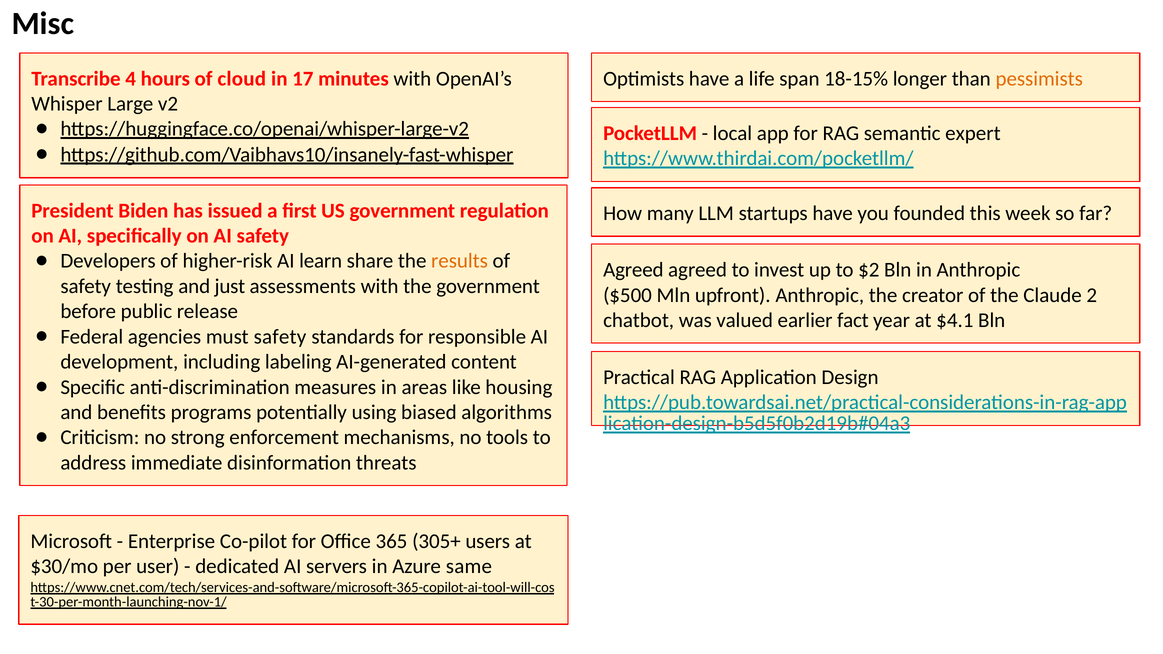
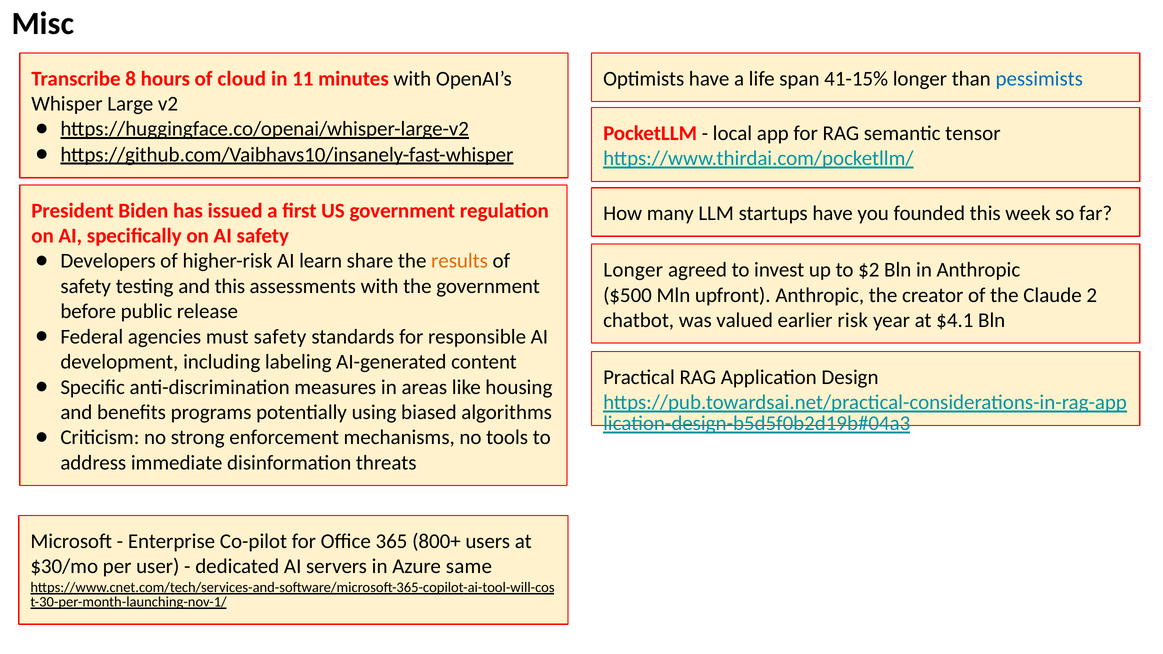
4: 4 -> 8
17: 17 -> 11
18-15%: 18-15% -> 41-15%
pessimists colour: orange -> blue
expert: expert -> tensor
Agreed at (633, 270): Agreed -> Longer
and just: just -> this
fact: fact -> risk
305+: 305+ -> 800+
